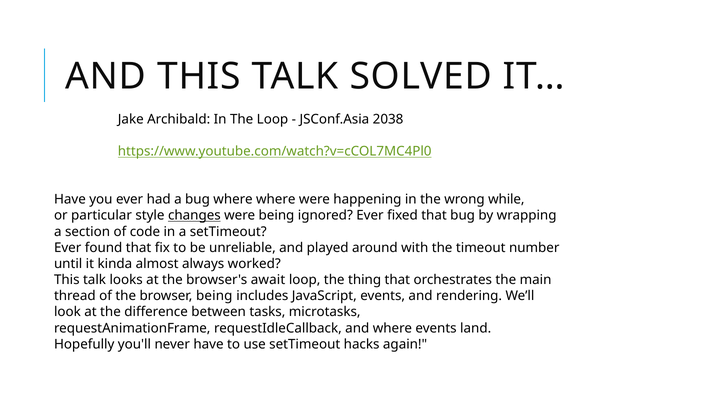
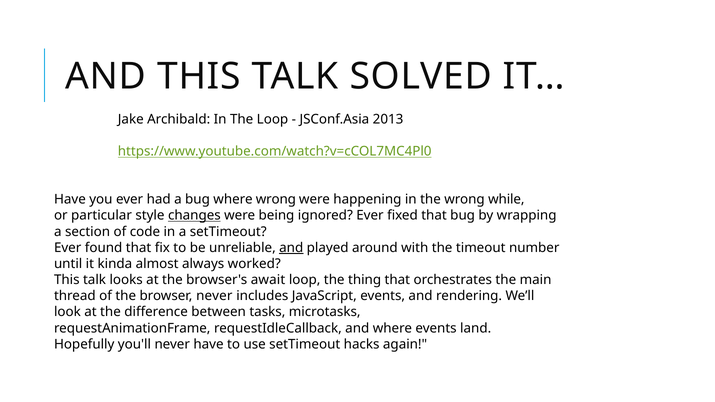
2038: 2038 -> 2013
where where: where -> wrong
and at (291, 248) underline: none -> present
browser being: being -> never
